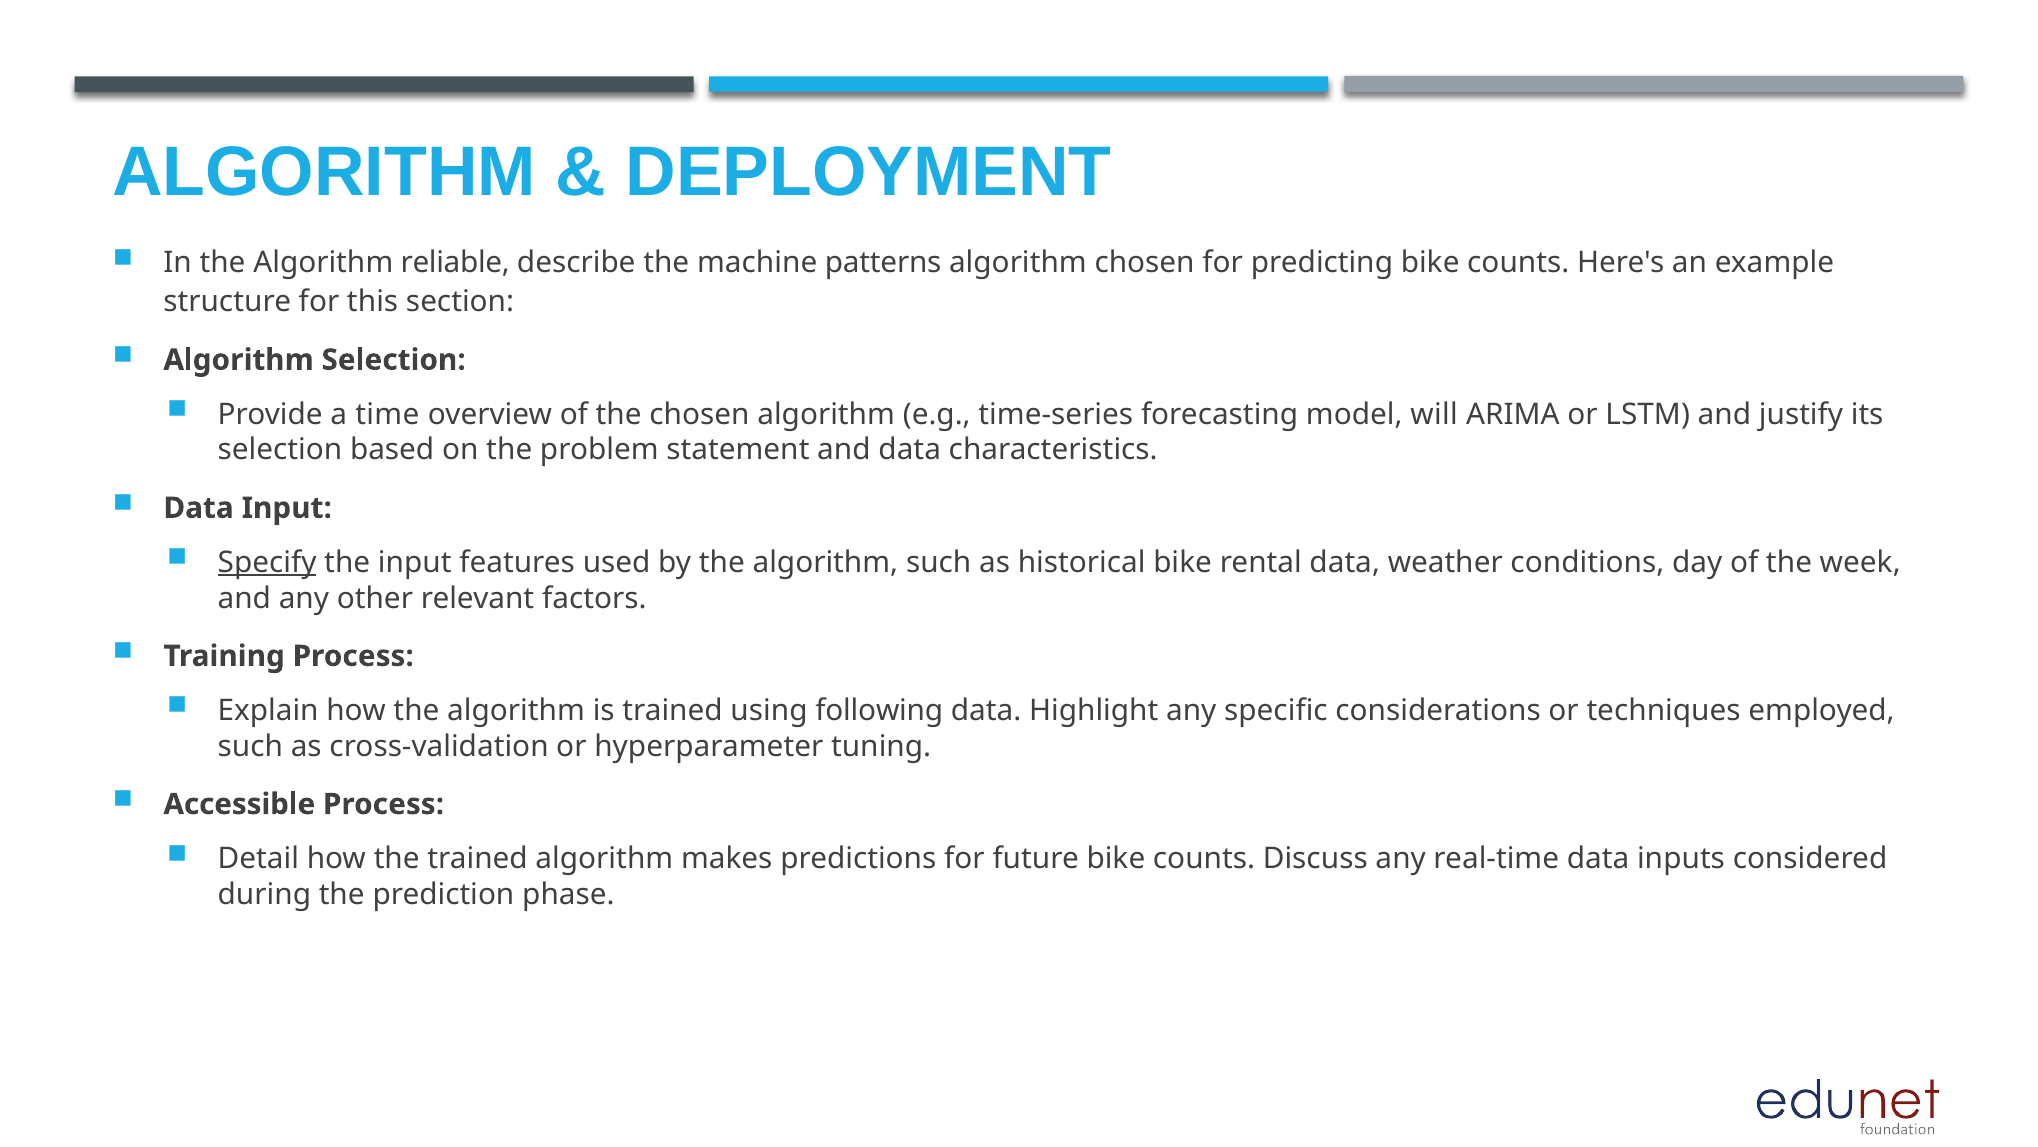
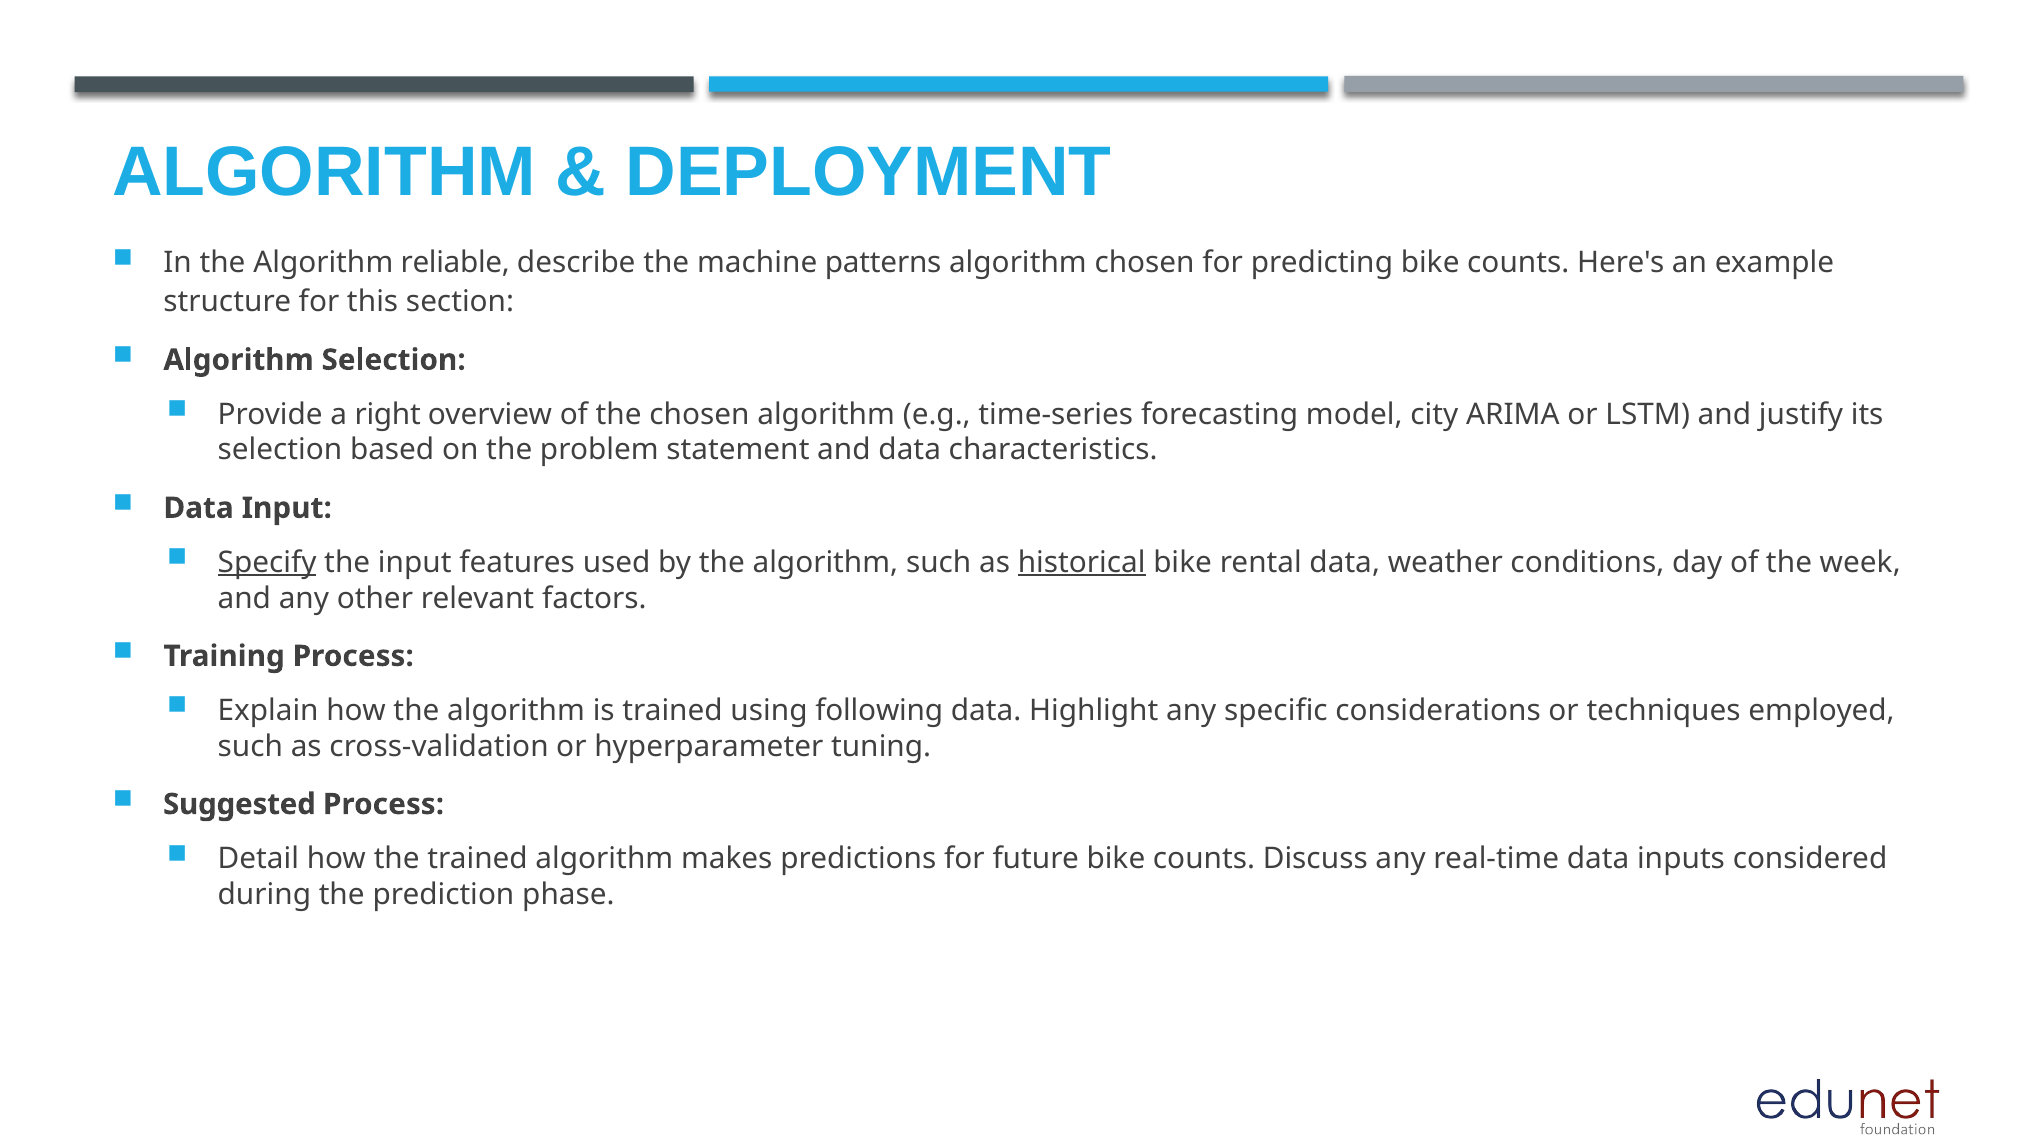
time: time -> right
will: will -> city
historical underline: none -> present
Accessible: Accessible -> Suggested
